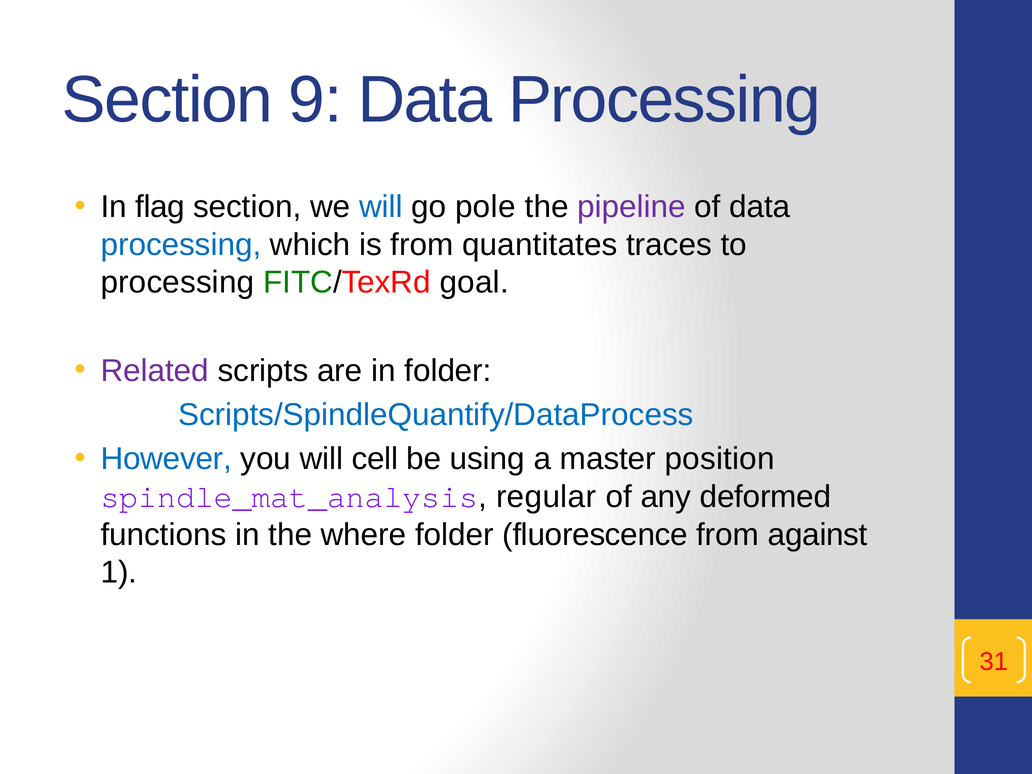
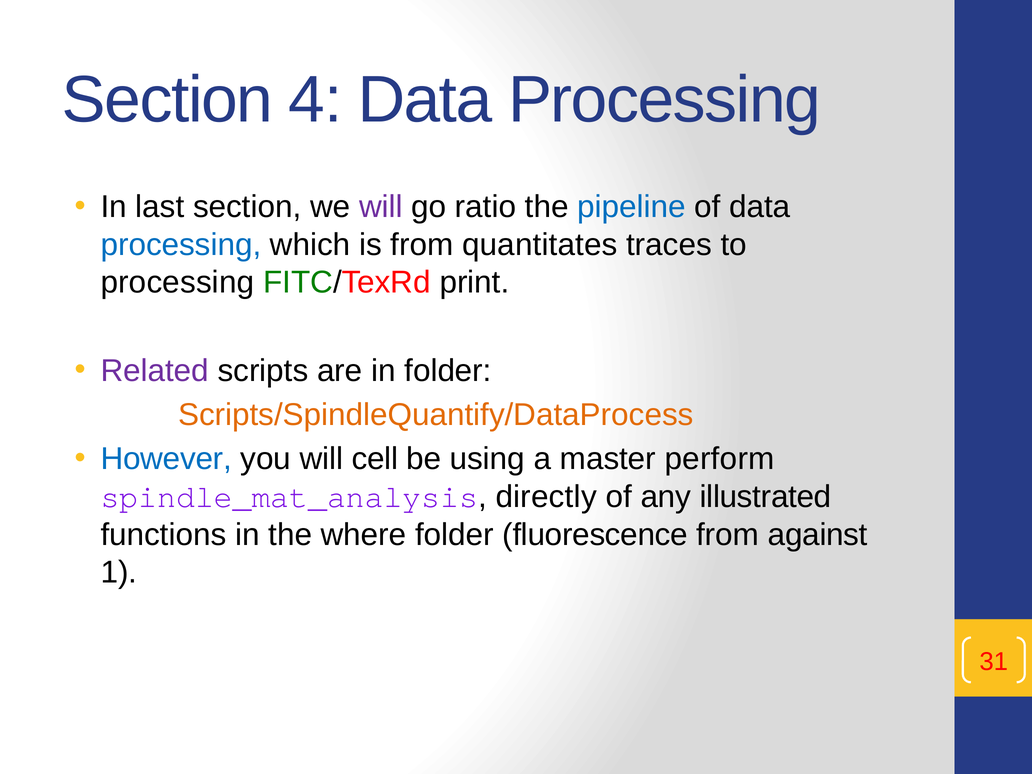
9: 9 -> 4
flag: flag -> last
will at (381, 207) colour: blue -> purple
pole: pole -> ratio
pipeline colour: purple -> blue
goal: goal -> print
Scripts/SpindleQuantify/DataProcess colour: blue -> orange
position: position -> perform
regular: regular -> directly
deformed: deformed -> illustrated
